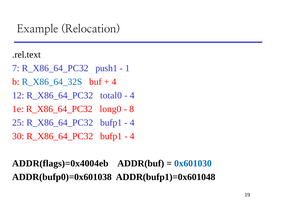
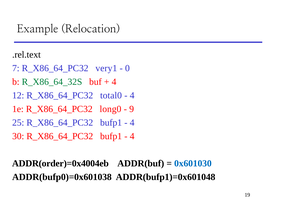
push1: push1 -> very1
1: 1 -> 0
R_X86_64_32S colour: blue -> green
8: 8 -> 9
ADDR(flags)=0x4004eb: ADDR(flags)=0x4004eb -> ADDR(order)=0x4004eb
